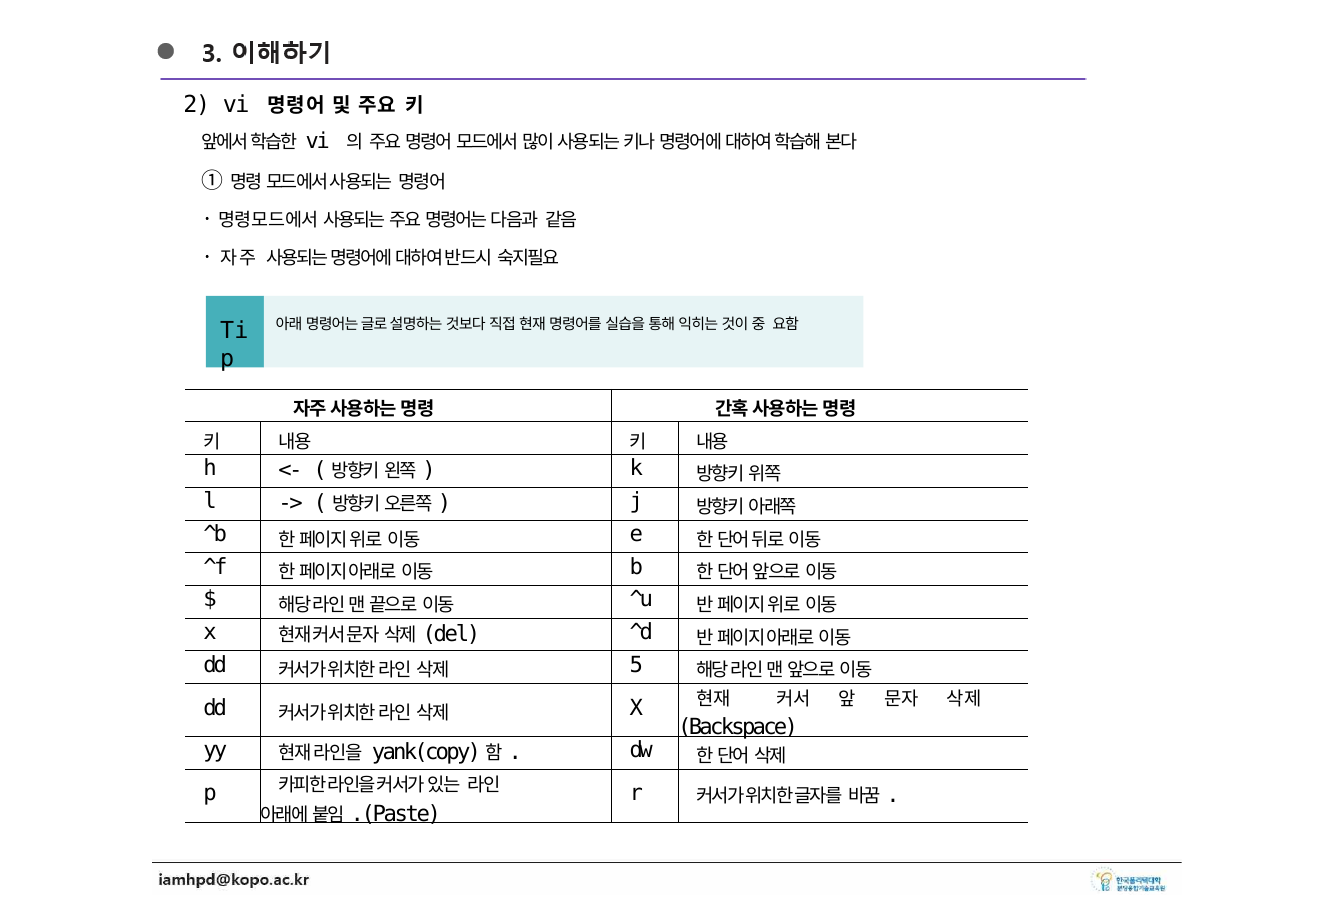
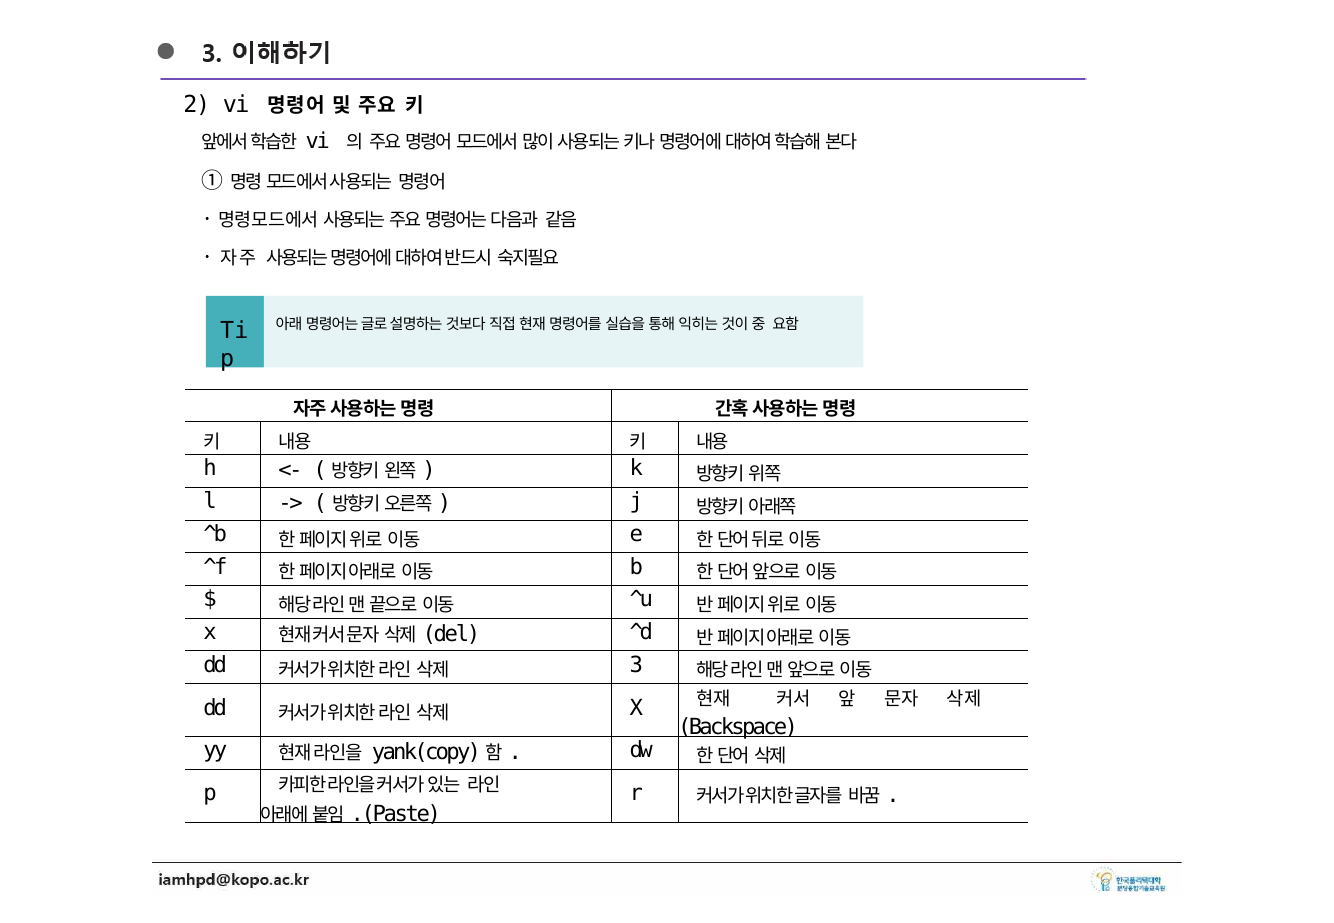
5: 5 -> 3
